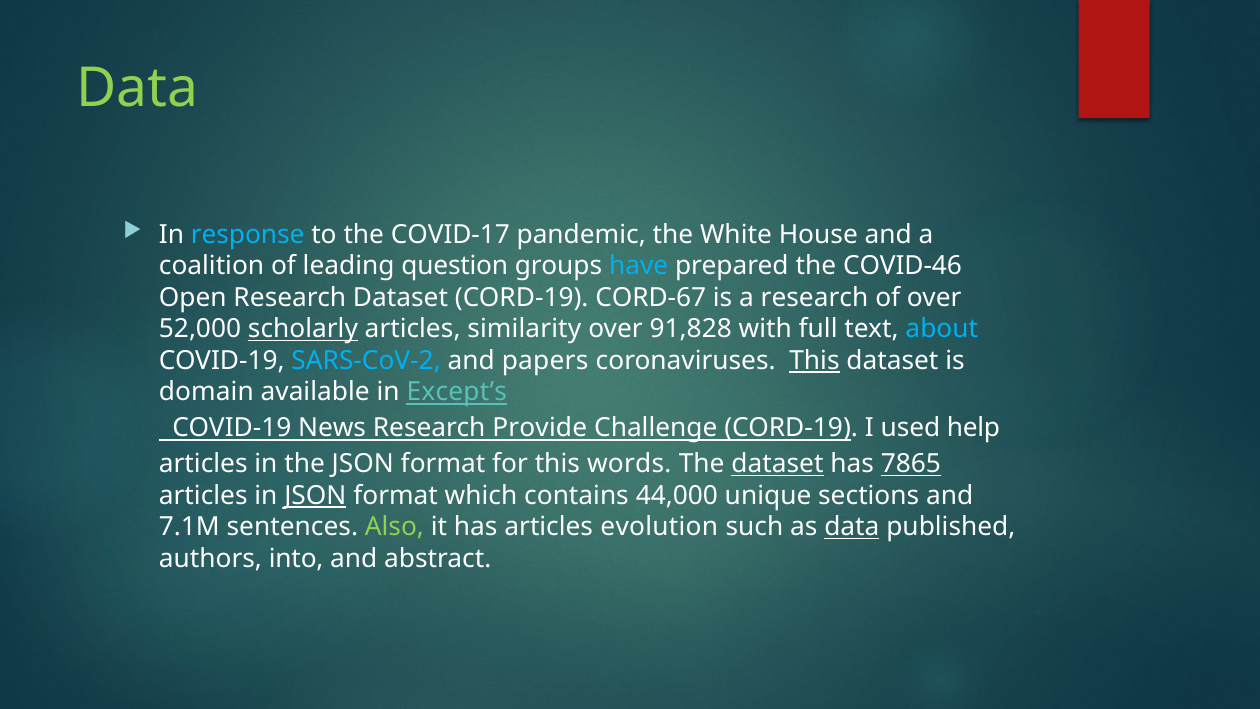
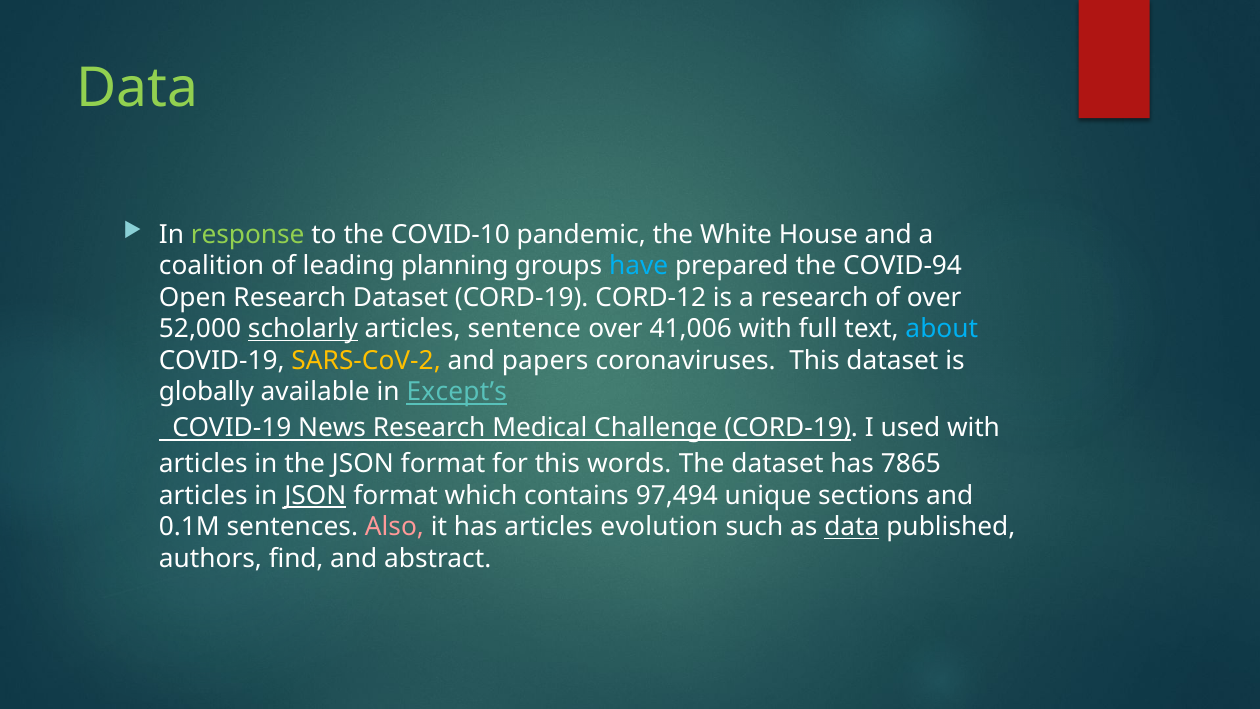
response colour: light blue -> light green
COVID-17: COVID-17 -> COVID-10
question: question -> planning
COVID-46: COVID-46 -> COVID-94
CORD-67: CORD-67 -> CORD-12
similarity: similarity -> sentence
91,828: 91,828 -> 41,006
SARS-CoV-2 colour: light blue -> yellow
This at (814, 361) underline: present -> none
domain: domain -> globally
Provide: Provide -> Medical
used help: help -> with
dataset at (777, 464) underline: present -> none
7865 underline: present -> none
44,000: 44,000 -> 97,494
7.1M: 7.1M -> 0.1M
Also colour: light green -> pink
into: into -> find
